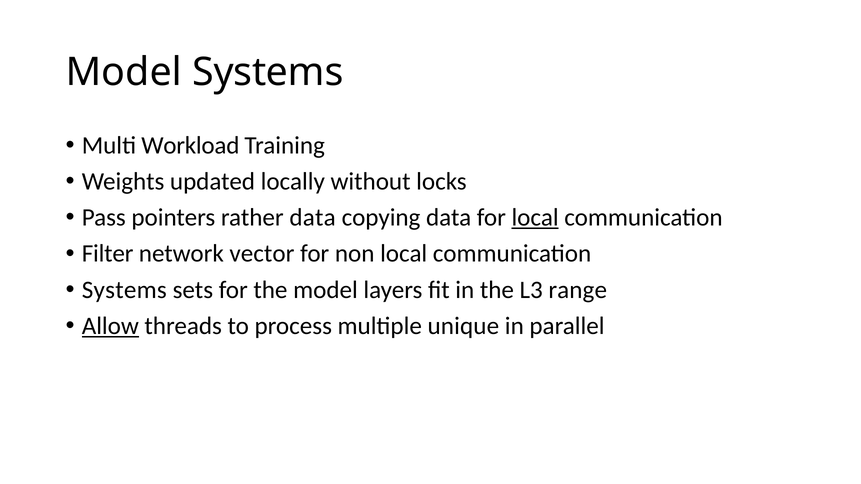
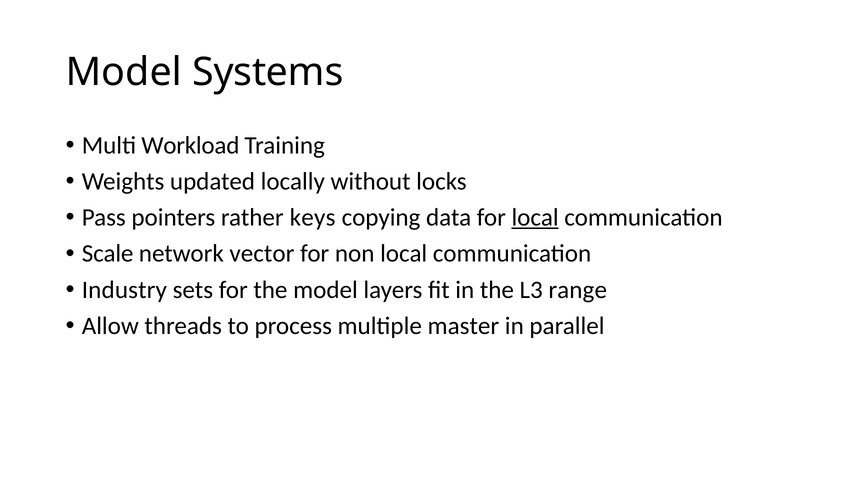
rather data: data -> keys
Filter: Filter -> Scale
Systems at (124, 290): Systems -> Industry
Allow underline: present -> none
unique: unique -> master
